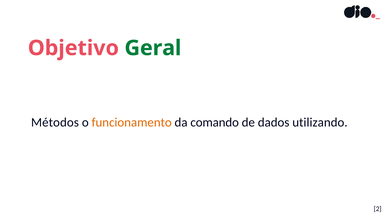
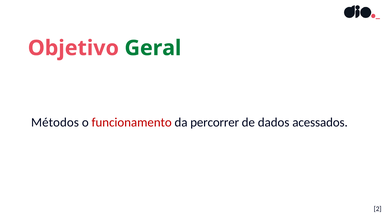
funcionamento colour: orange -> red
comando: comando -> percorrer
utilizando: utilizando -> acessados
